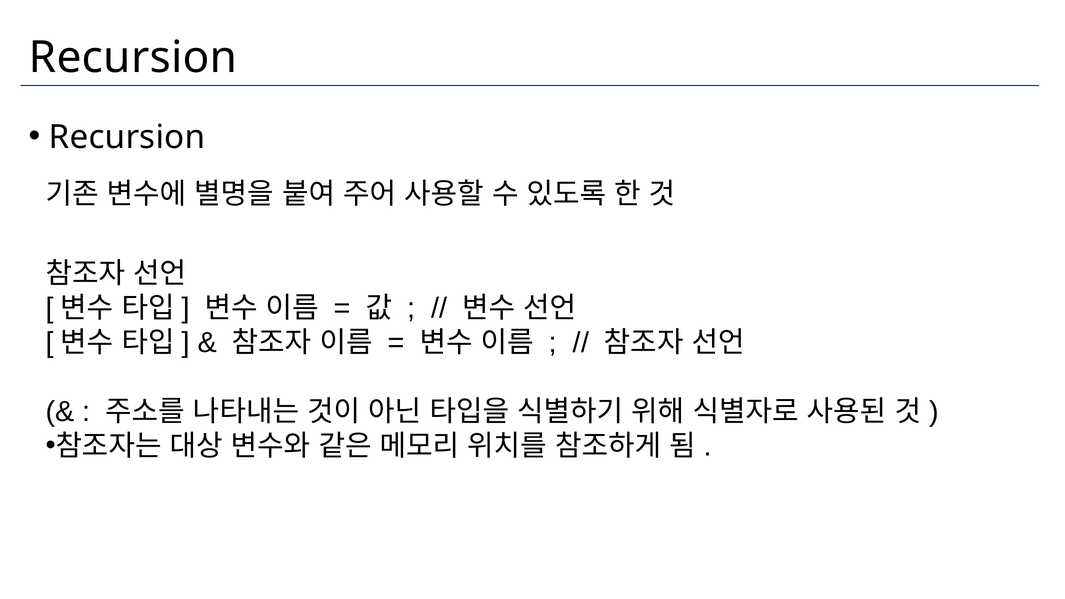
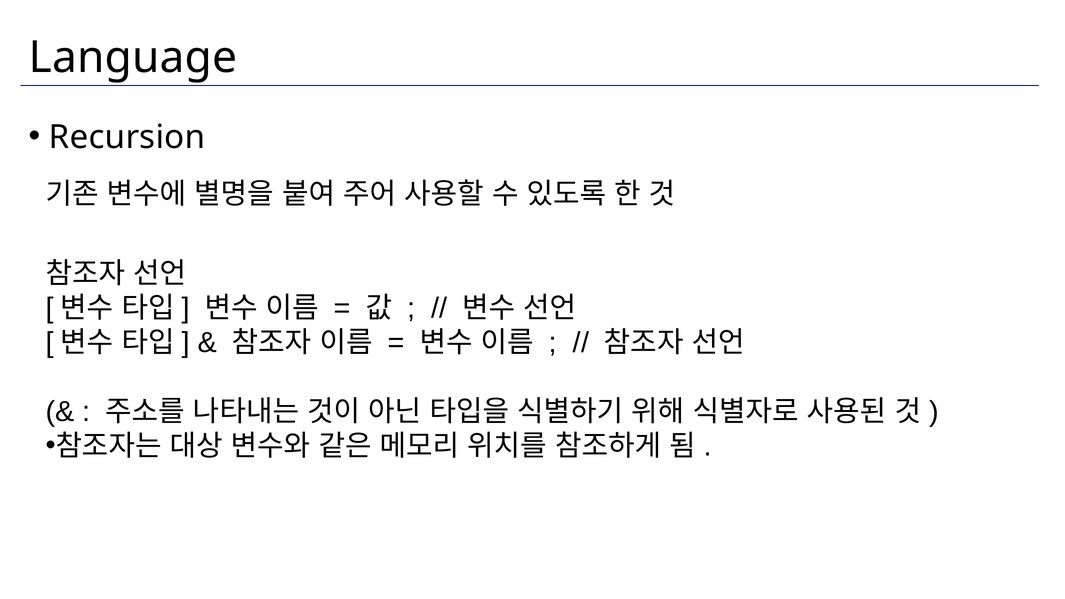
Recursion at (133, 58): Recursion -> Language
